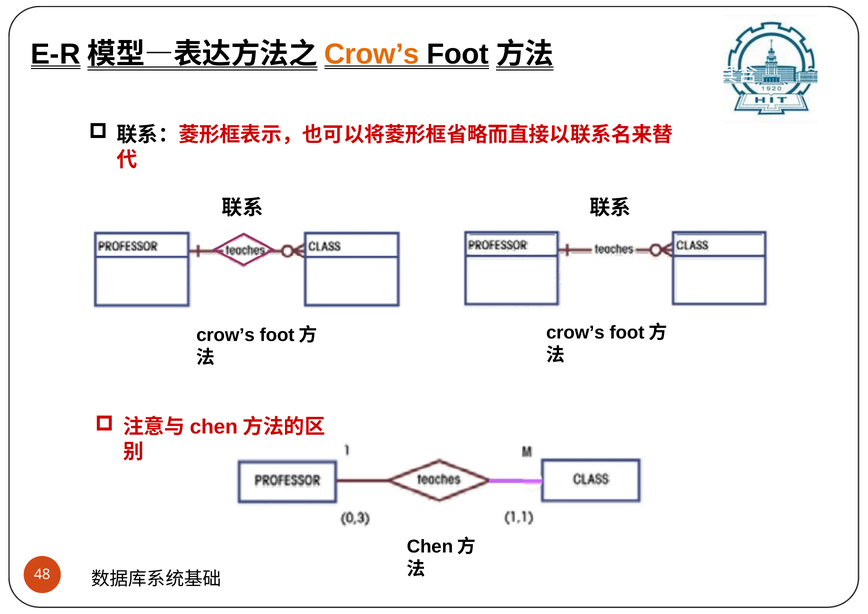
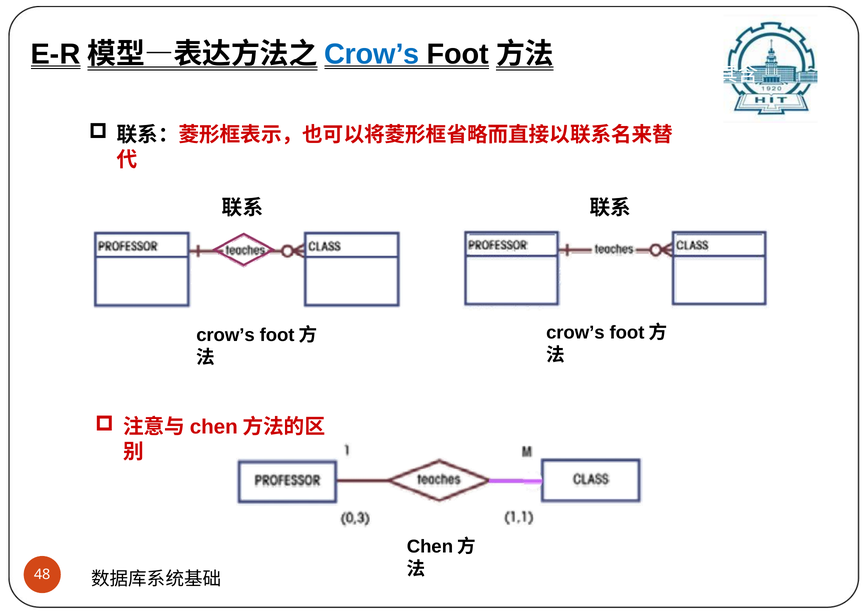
Crow’s at (372, 54) colour: orange -> blue
